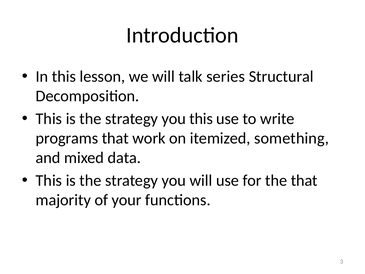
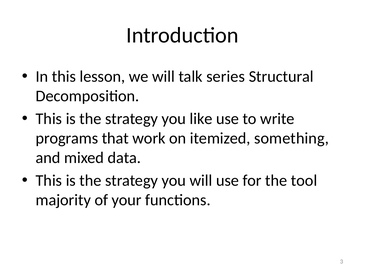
you this: this -> like
the that: that -> tool
